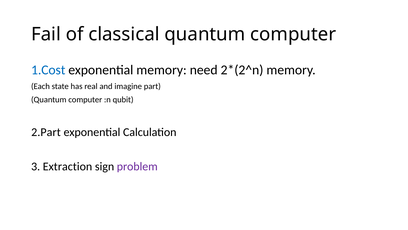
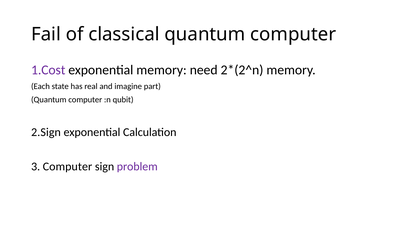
1.Cost colour: blue -> purple
2.Part: 2.Part -> 2.Sign
3 Extraction: Extraction -> Computer
